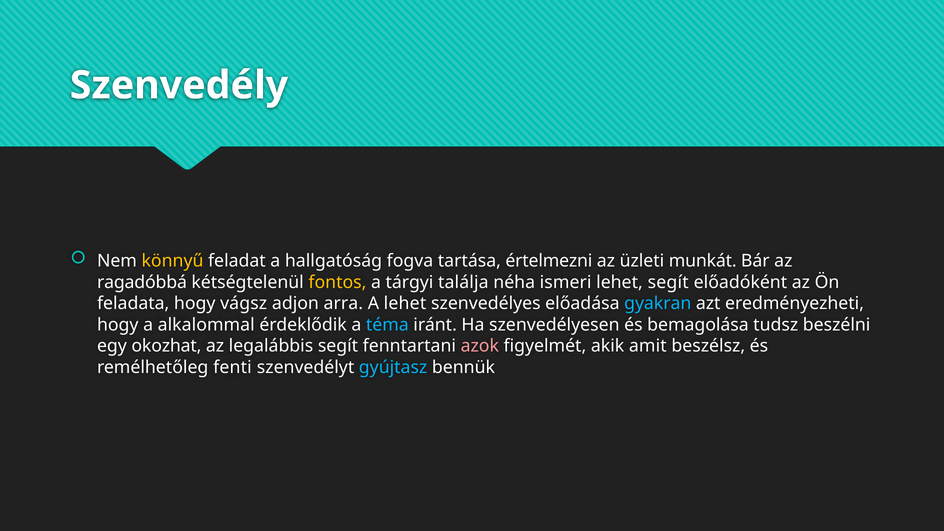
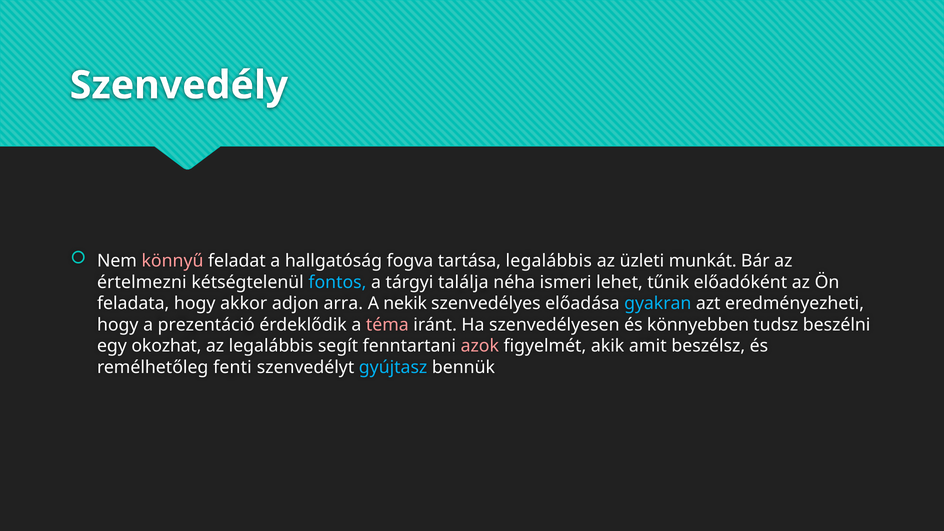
könnyű colour: yellow -> pink
tartása értelmezni: értelmezni -> legalábbis
ragadóbbá: ragadóbbá -> értelmezni
fontos colour: yellow -> light blue
lehet segít: segít -> tűnik
vágsz: vágsz -> akkor
A lehet: lehet -> nekik
alkalommal: alkalommal -> prezentáció
téma colour: light blue -> pink
bemagolása: bemagolása -> könnyebben
